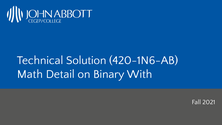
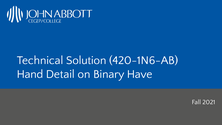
Math: Math -> Hand
With: With -> Have
